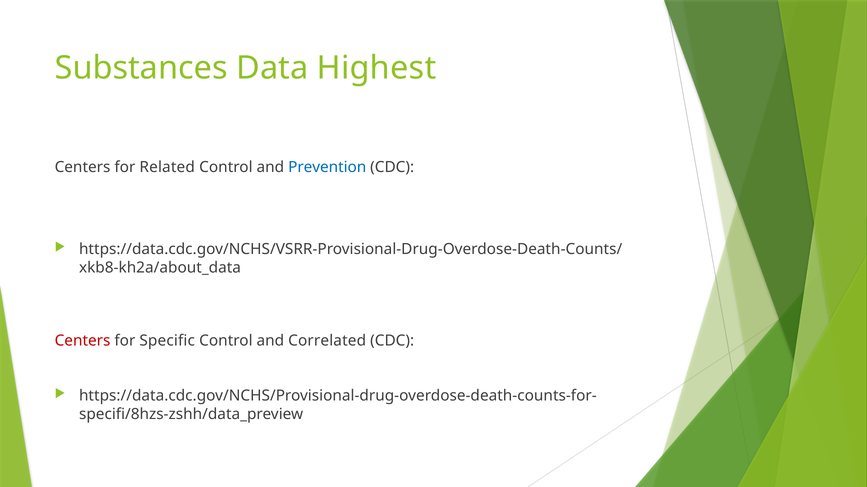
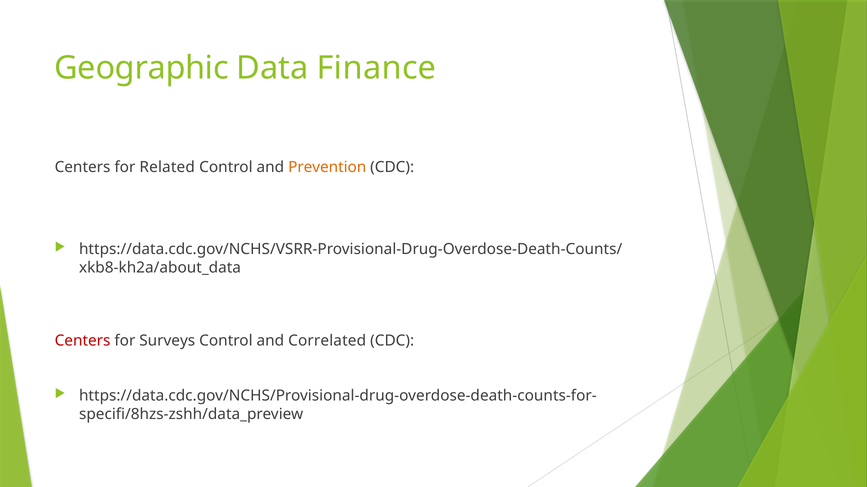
Substances: Substances -> Geographic
Highest: Highest -> Finance
Prevention colour: blue -> orange
Specific: Specific -> Surveys
